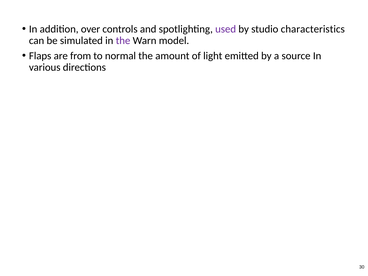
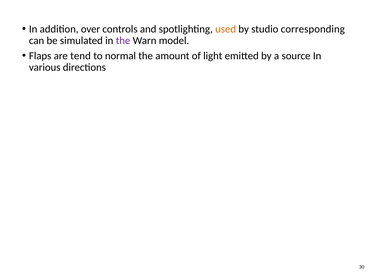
used colour: purple -> orange
characteristics: characteristics -> corresponding
from: from -> tend
